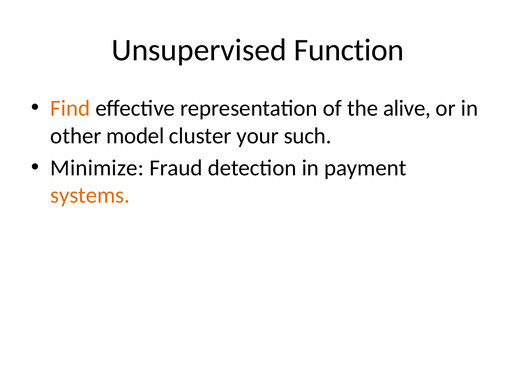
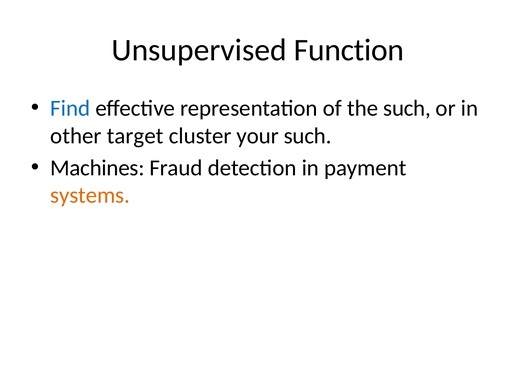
Find colour: orange -> blue
the alive: alive -> such
model: model -> target
Minimize: Minimize -> Machines
